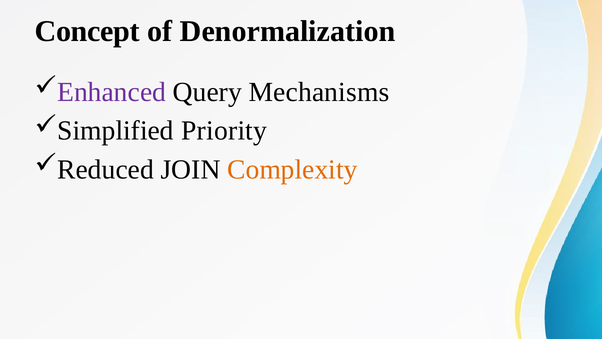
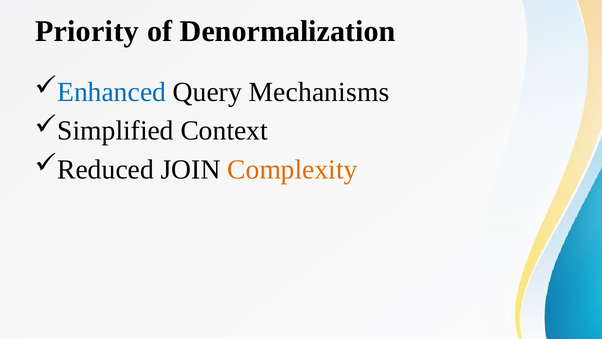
Concept: Concept -> Priority
Enhanced colour: purple -> blue
Priority: Priority -> Context
